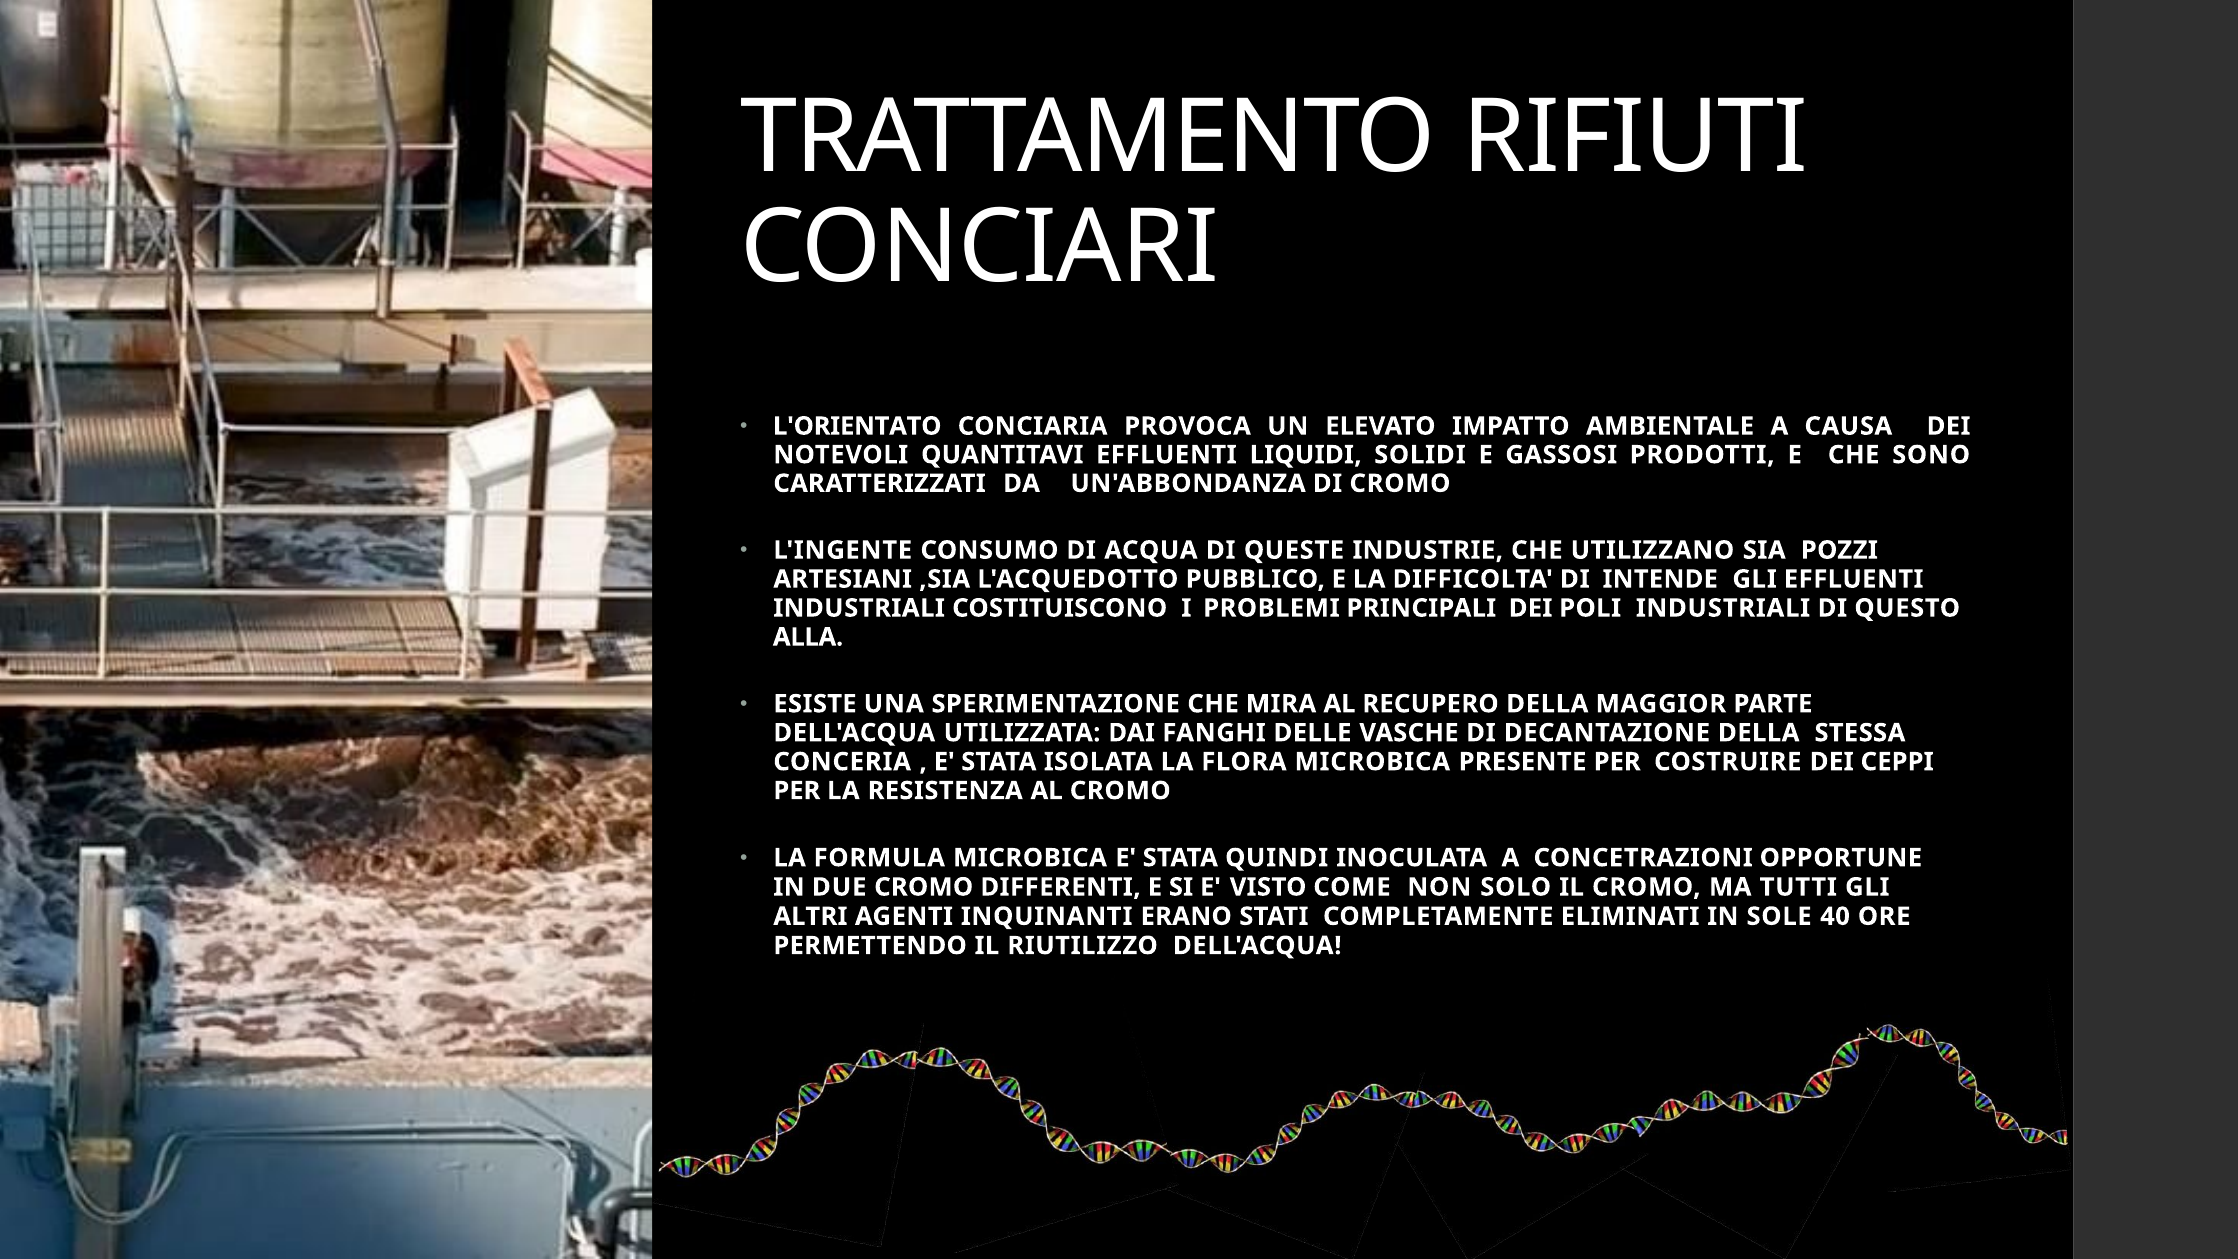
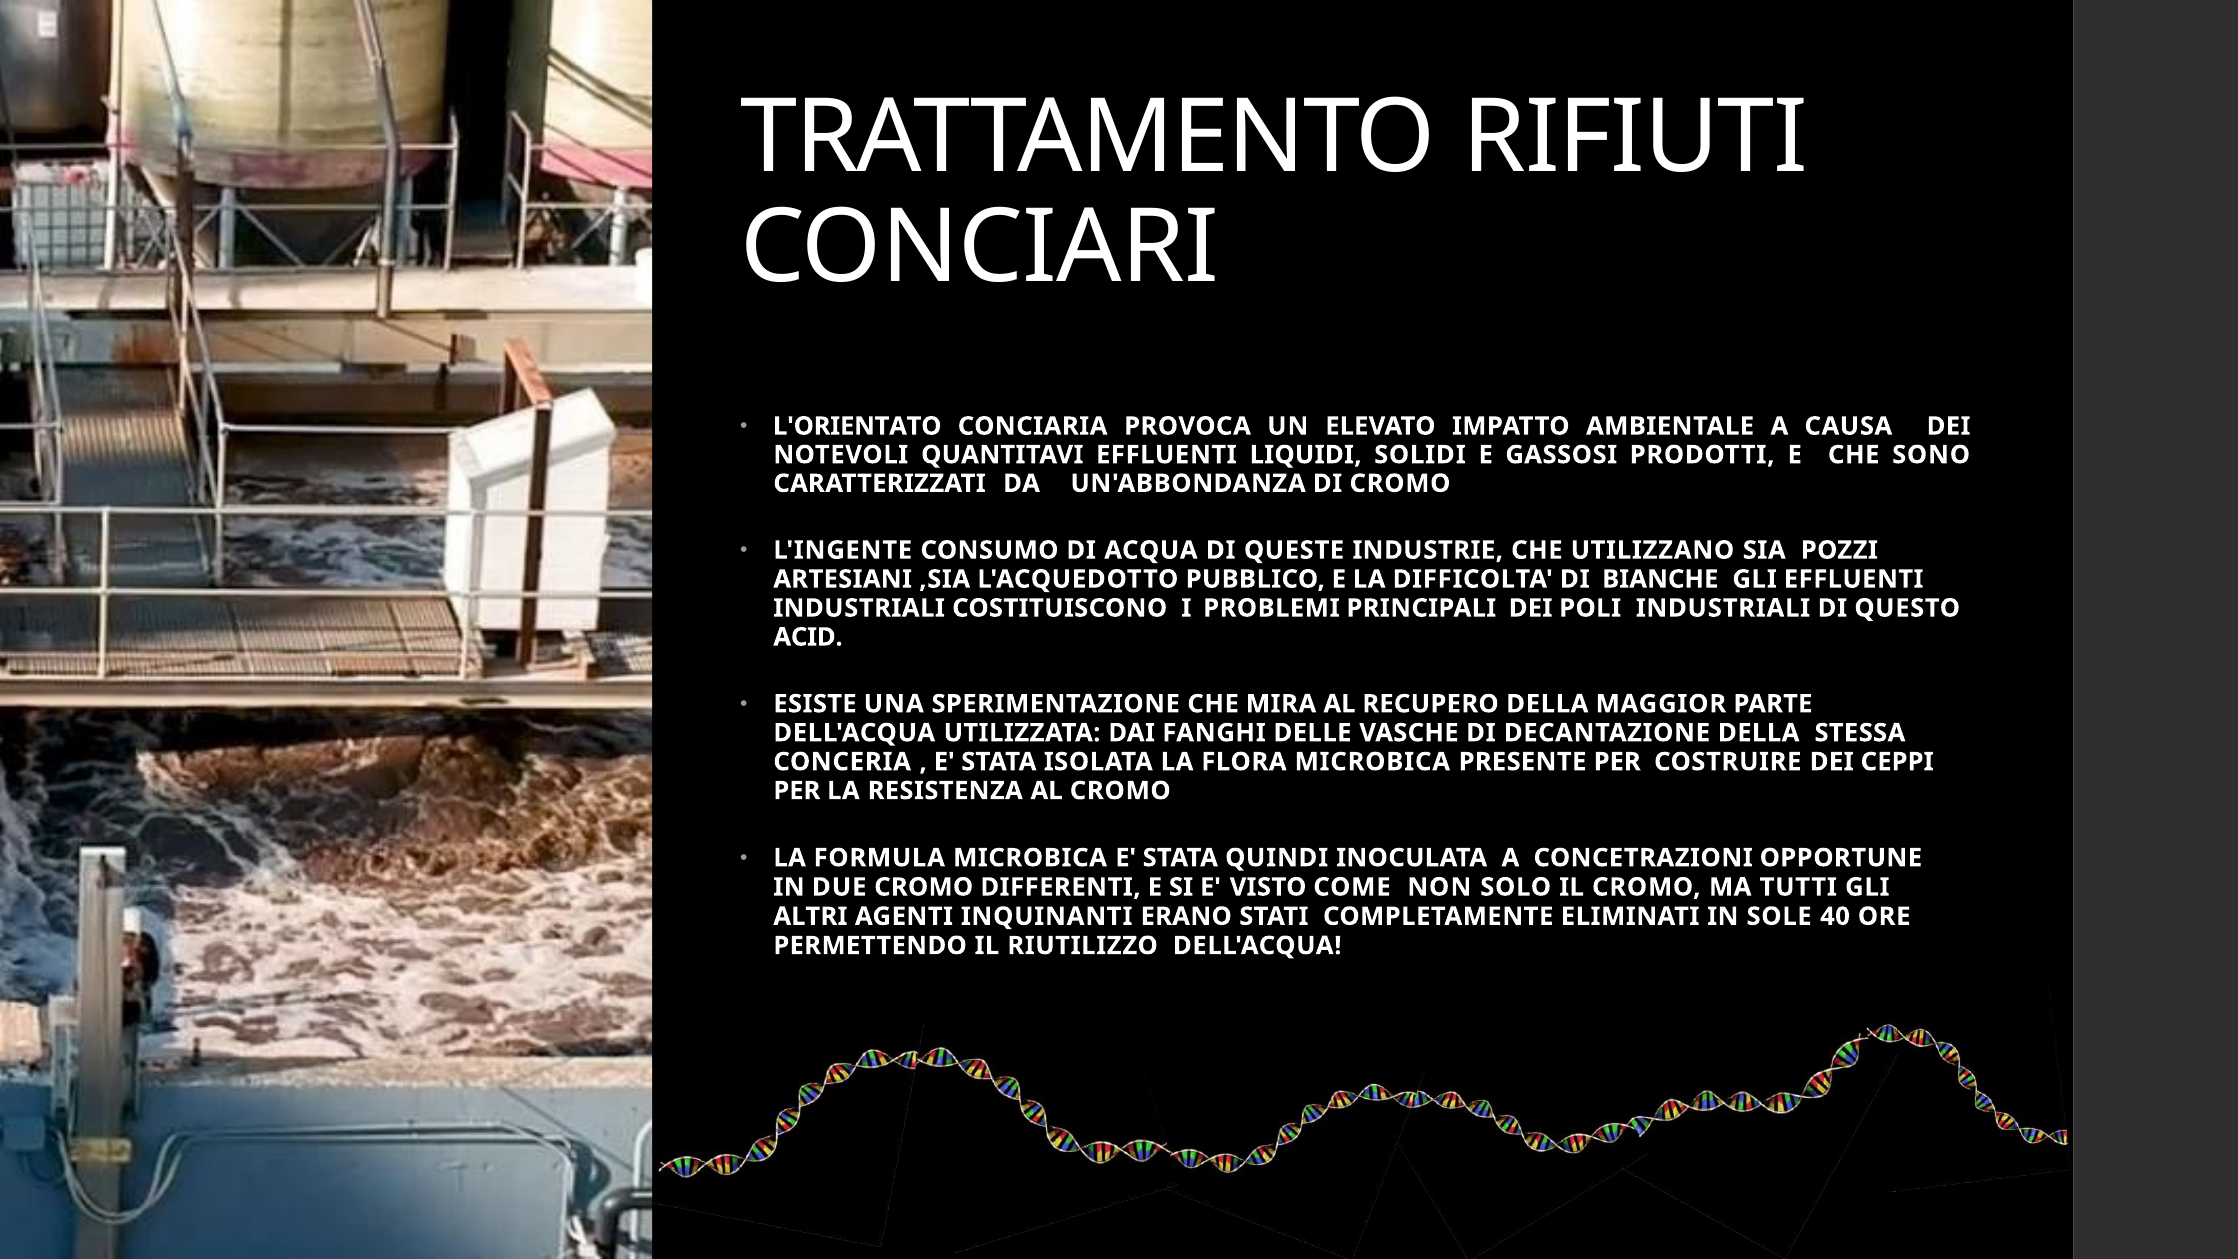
INTENDE: INTENDE -> BIANCHE
ALLA: ALLA -> ACID
